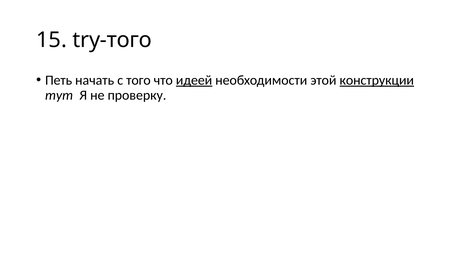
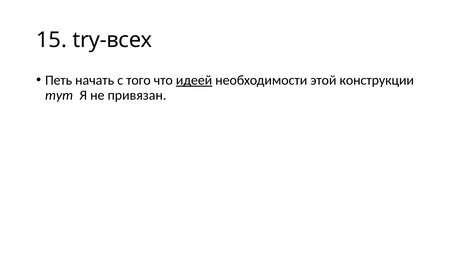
try-того: try-того -> try-всех
конструкции underline: present -> none
проверку: проверку -> привязан
